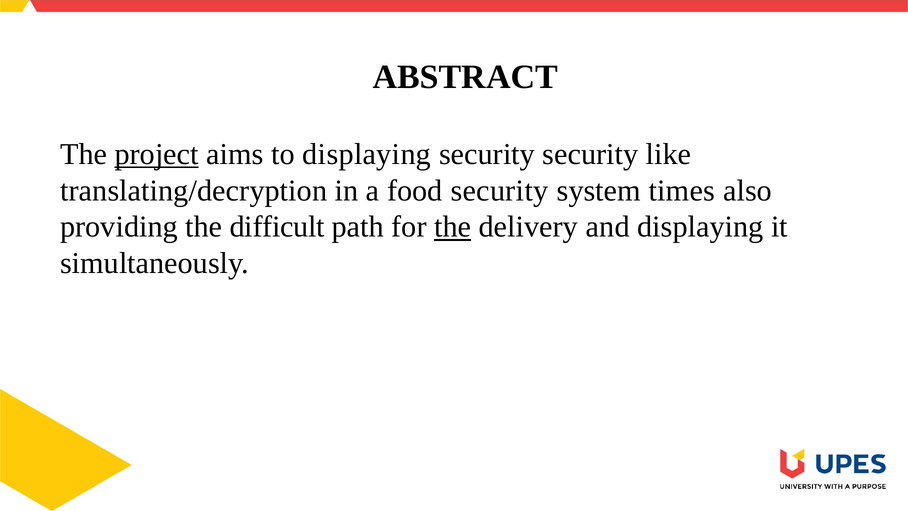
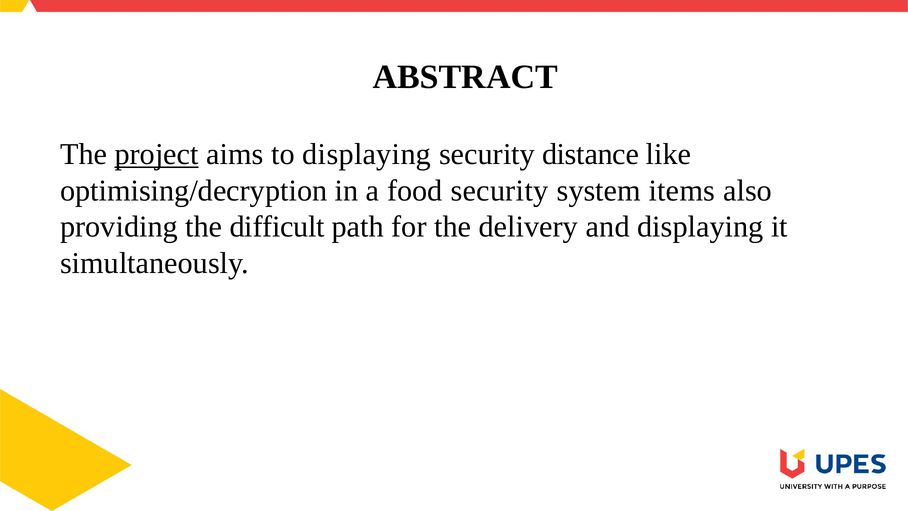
security security: security -> distance
translating/decryption: translating/decryption -> optimising/decryption
times: times -> items
the at (453, 227) underline: present -> none
